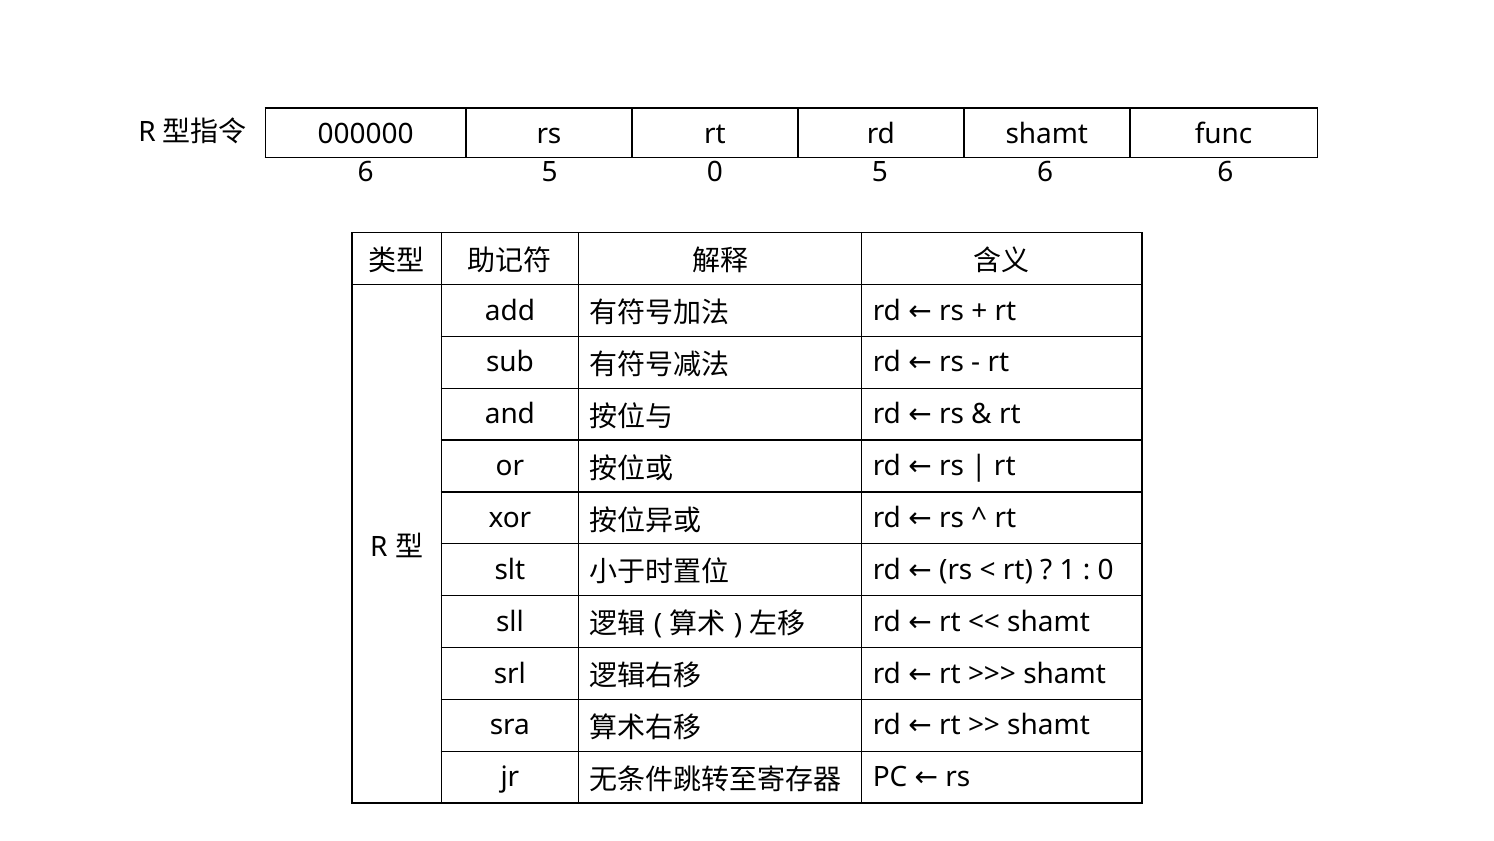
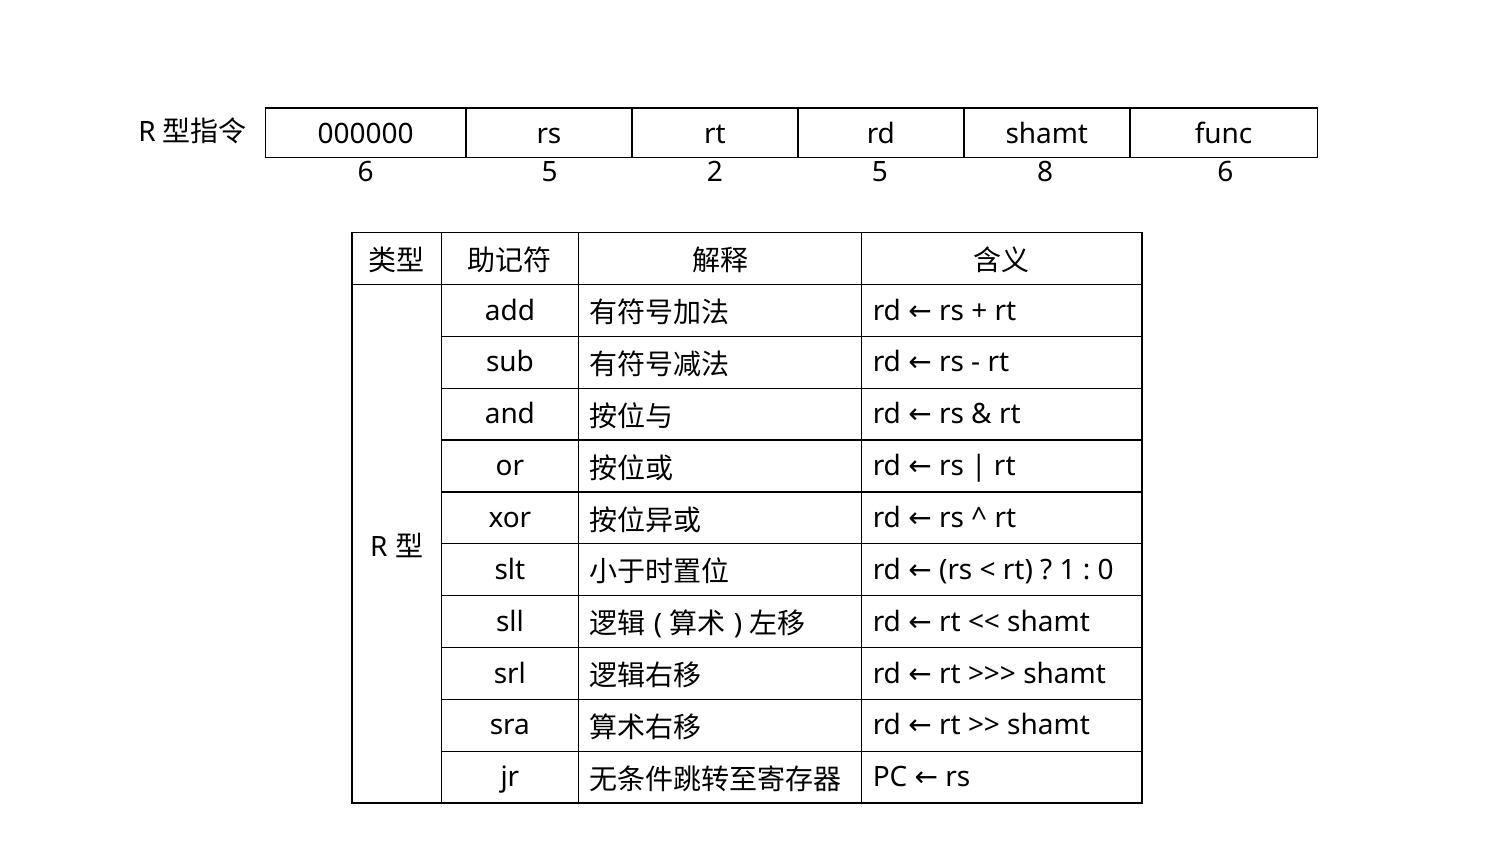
5 0: 0 -> 2
5 6: 6 -> 8
